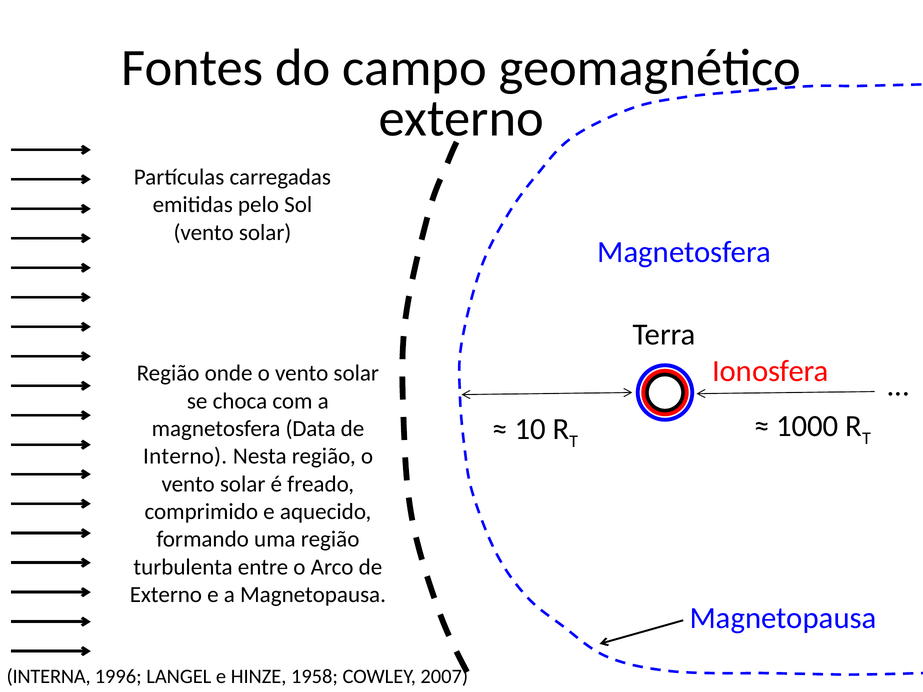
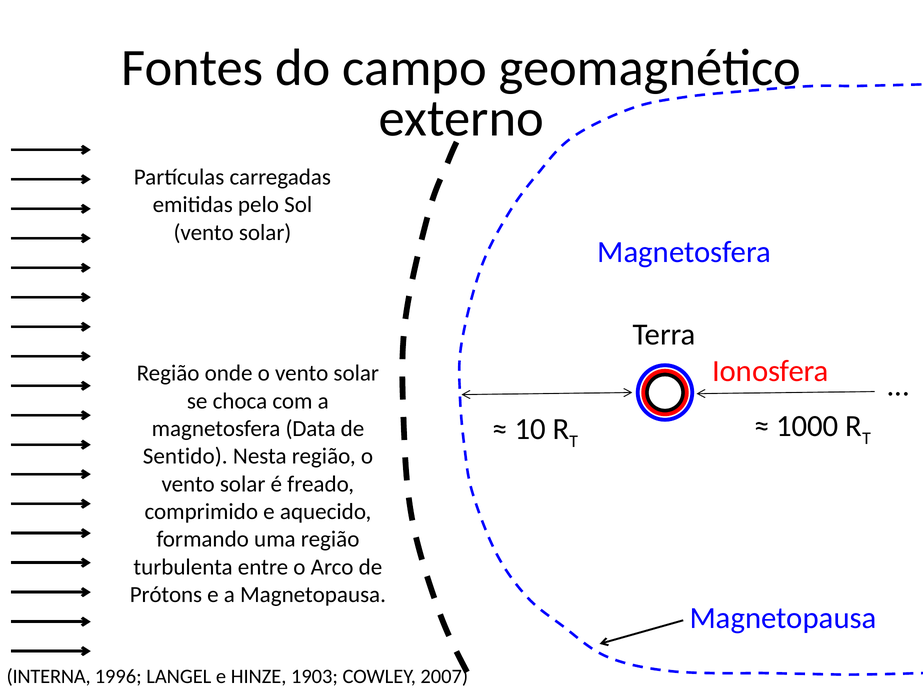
Interno: Interno -> Sentido
Externo at (166, 595): Externo -> Prótons
1958: 1958 -> 1903
